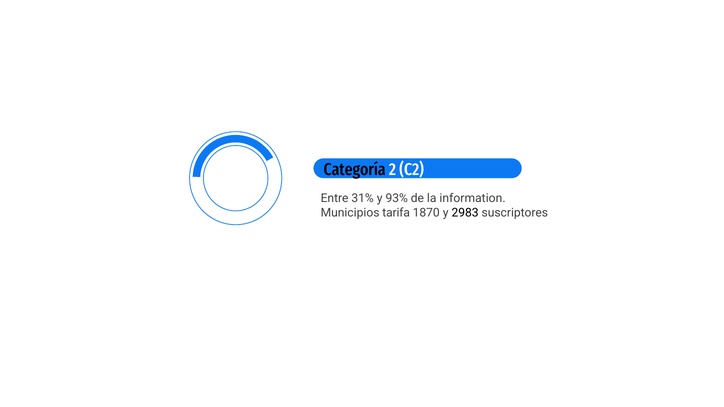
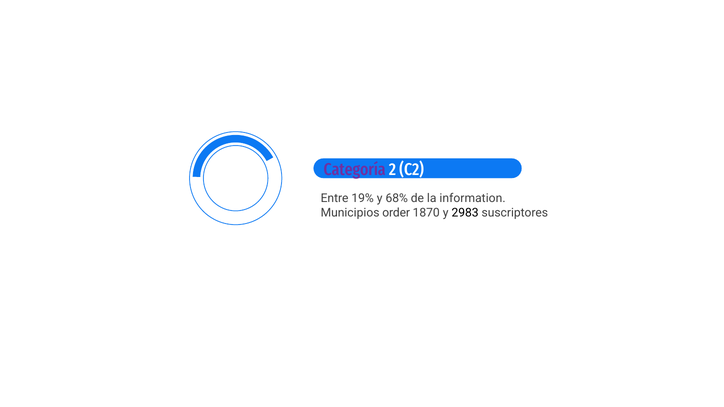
Categoría colour: black -> purple
31%: 31% -> 19%
93%: 93% -> 68%
tarifa: tarifa -> order
